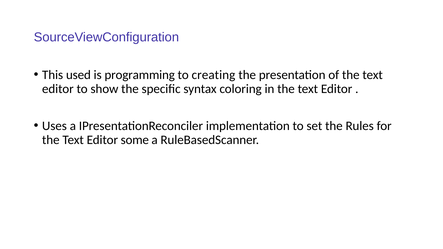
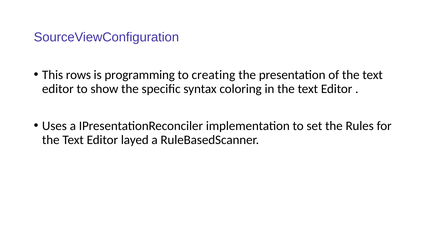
used: used -> rows
some: some -> layed
